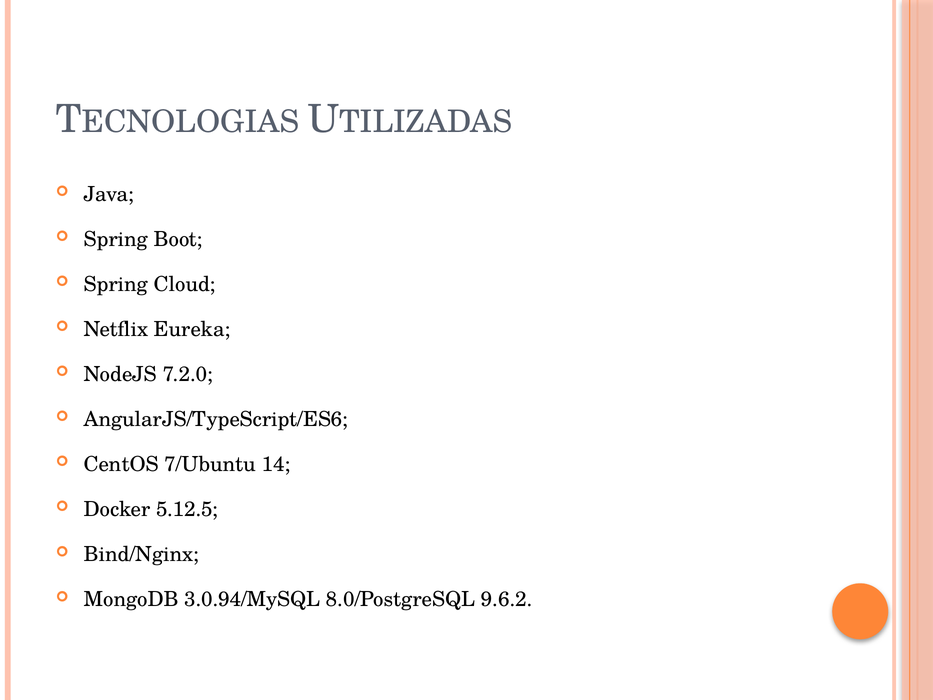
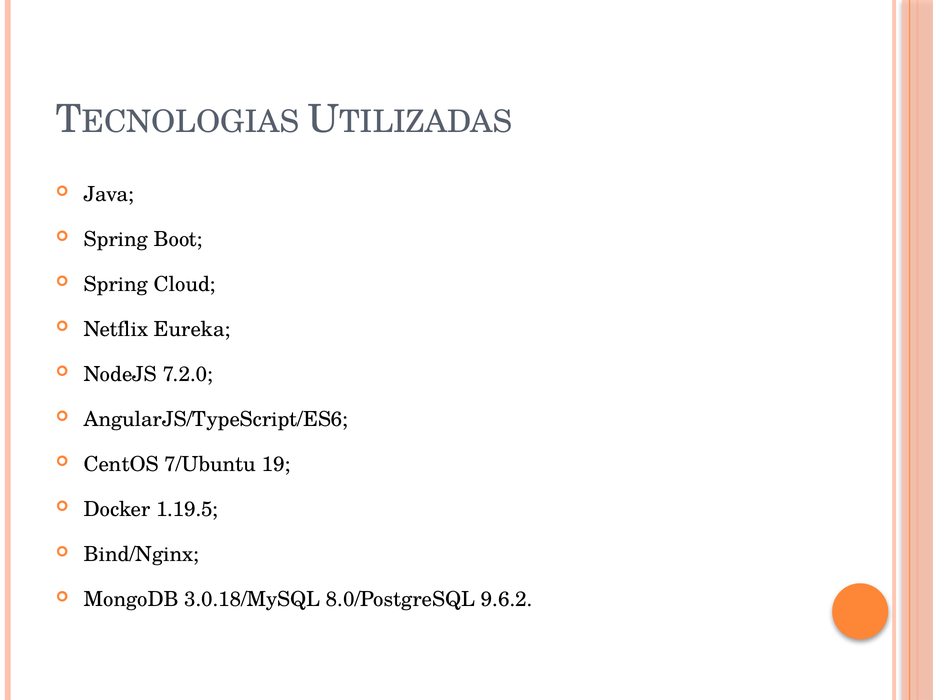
14: 14 -> 19
5.12.5: 5.12.5 -> 1.19.5
3.0.94/MySQL: 3.0.94/MySQL -> 3.0.18/MySQL
